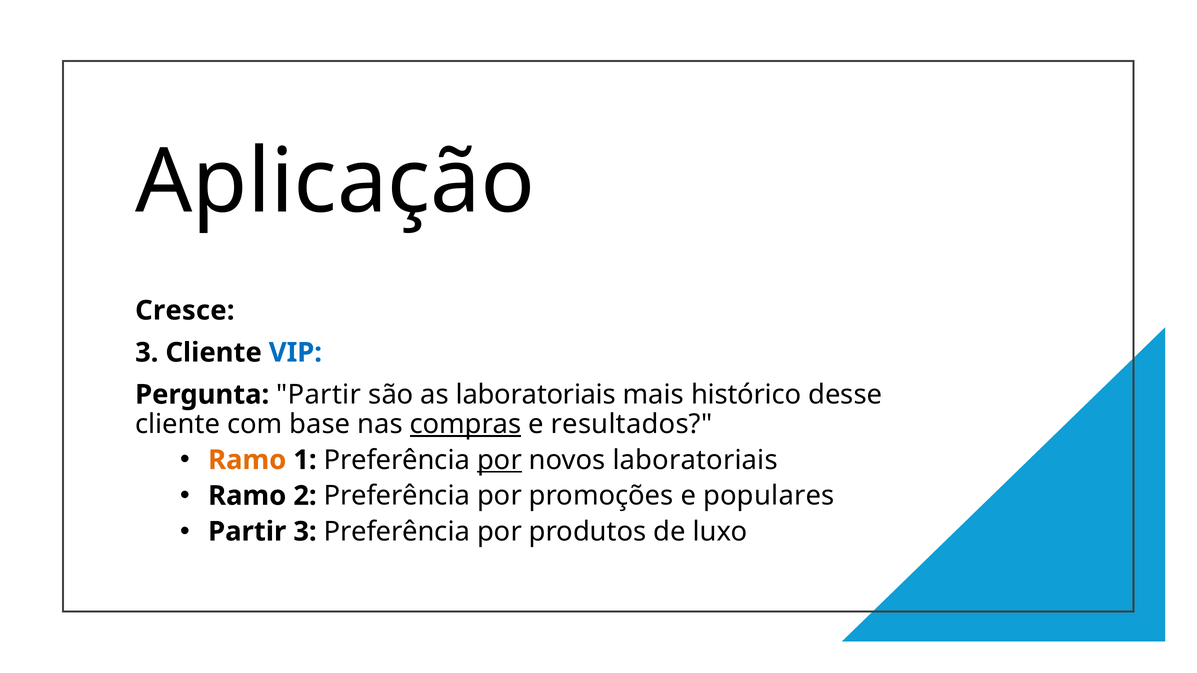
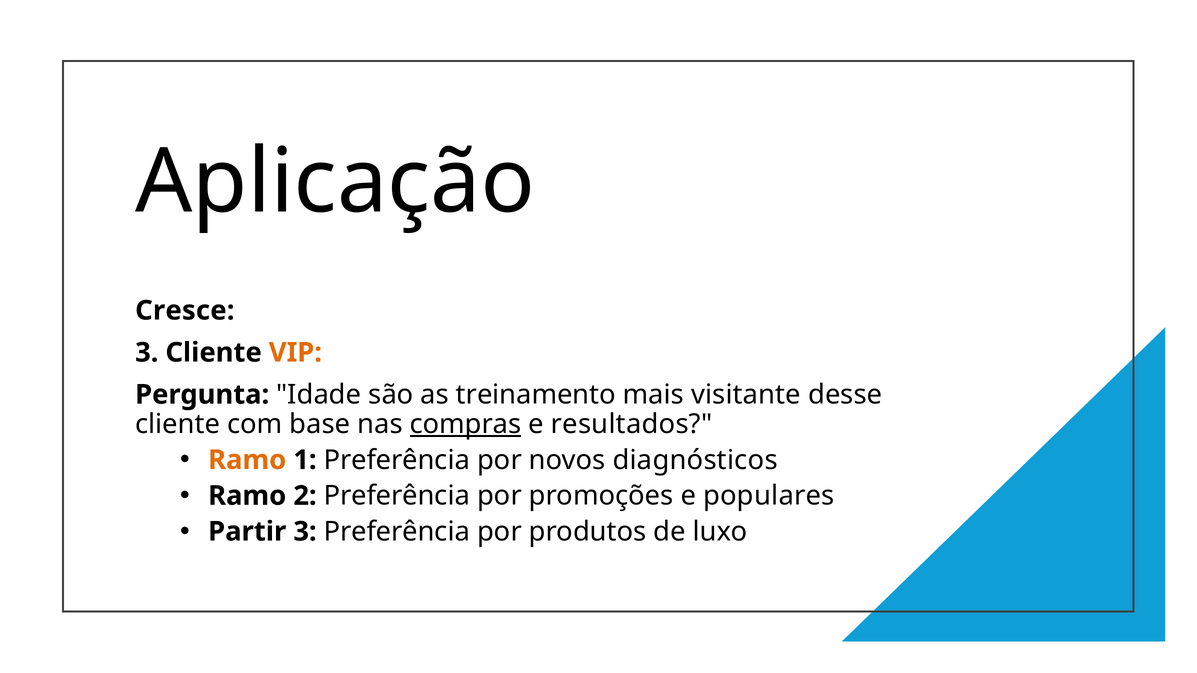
VIP colour: blue -> orange
Pergunta Partir: Partir -> Idade
as laboratoriais: laboratoriais -> treinamento
histórico: histórico -> visitante
por at (500, 460) underline: present -> none
novos laboratoriais: laboratoriais -> diagnósticos
